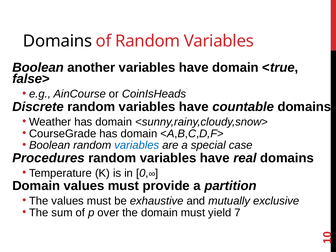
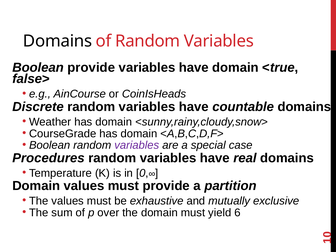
Boolean another: another -> provide
variables at (137, 145) colour: blue -> purple
7: 7 -> 6
